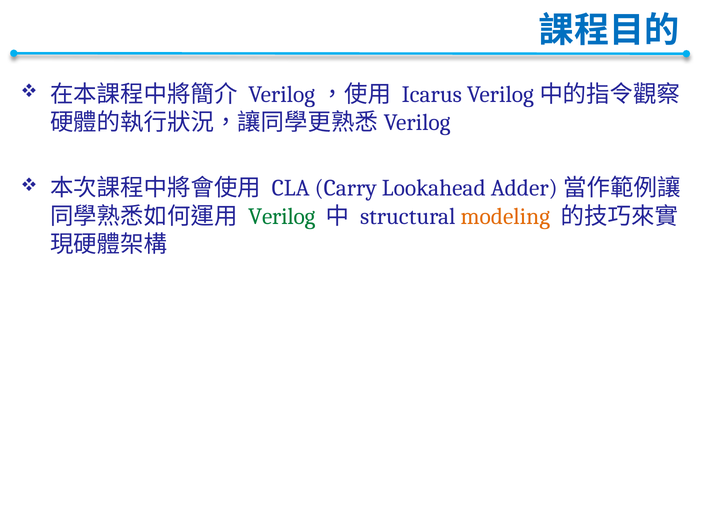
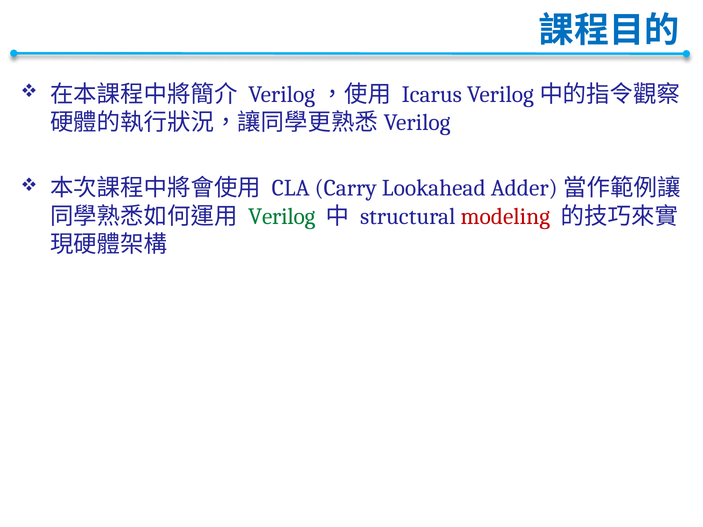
modeling colour: orange -> red
